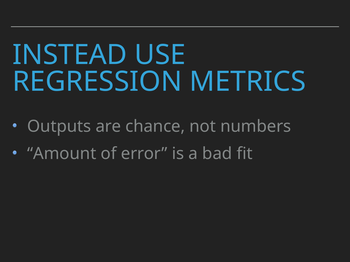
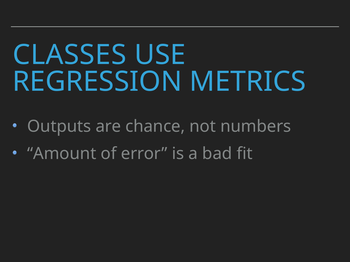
INSTEAD: INSTEAD -> CLASSES
